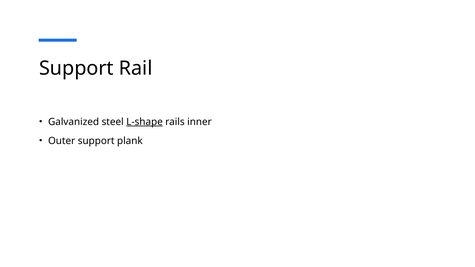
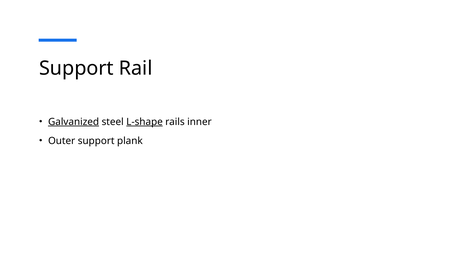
Galvanized underline: none -> present
